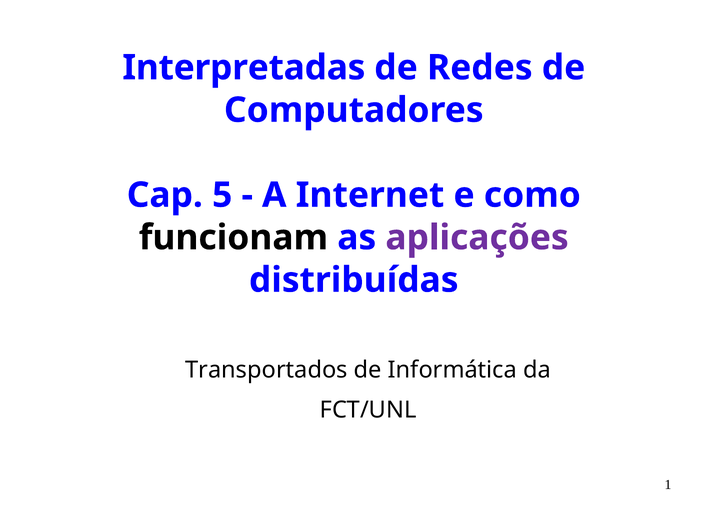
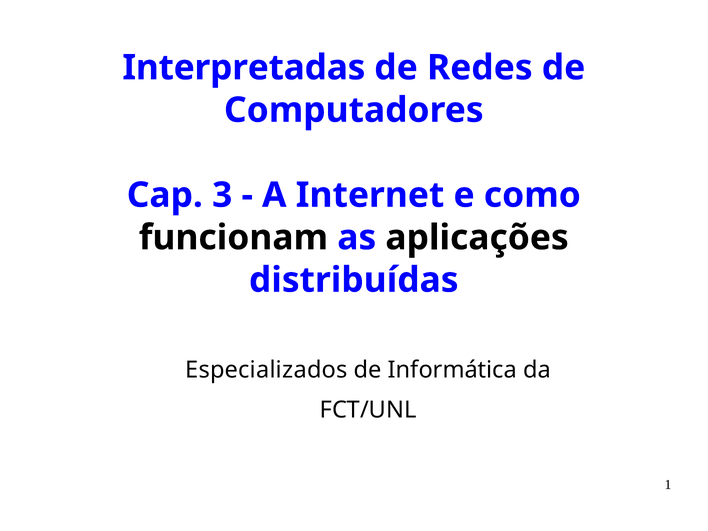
5: 5 -> 3
aplicações colour: purple -> black
Transportados: Transportados -> Especializados
